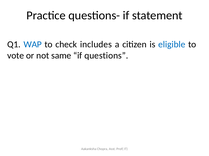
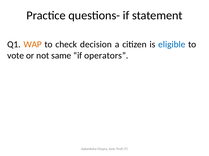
WAP colour: blue -> orange
includes: includes -> decision
questions: questions -> operators
